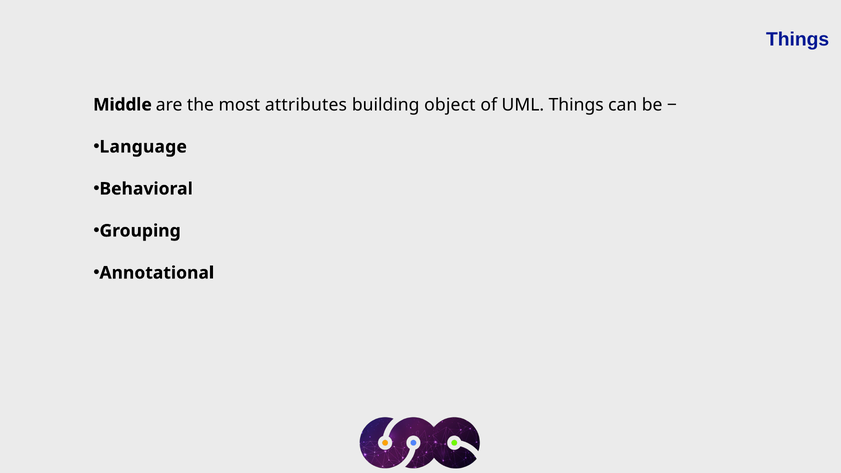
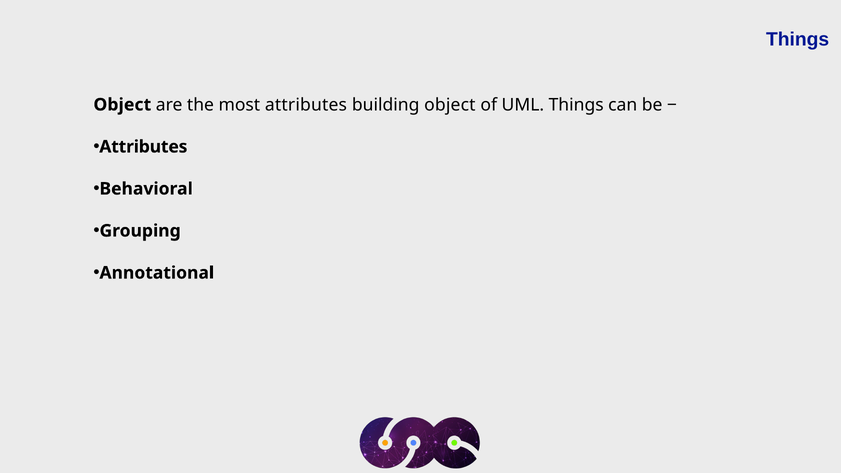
Middle at (122, 105): Middle -> Object
Language at (143, 147): Language -> Attributes
